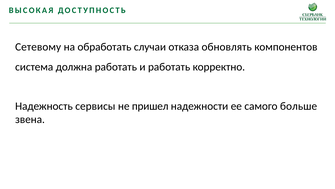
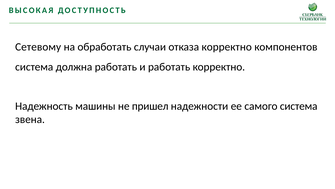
отказа обновлять: обновлять -> корректно
сервисы: сервисы -> машины
самого больше: больше -> система
